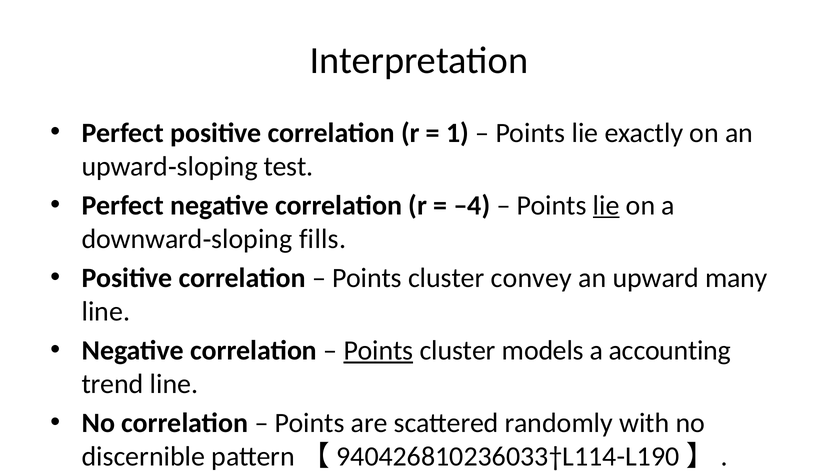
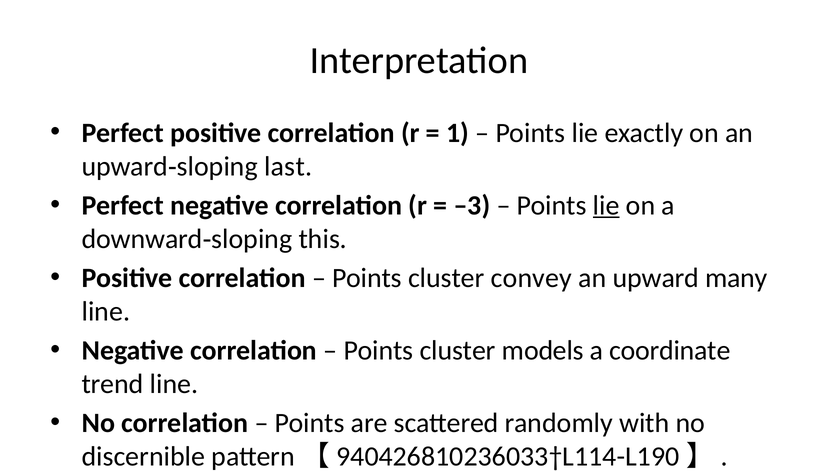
test: test -> last
–4: –4 -> –3
fills: fills -> this
Points at (378, 351) underline: present -> none
accounting: accounting -> coordinate
